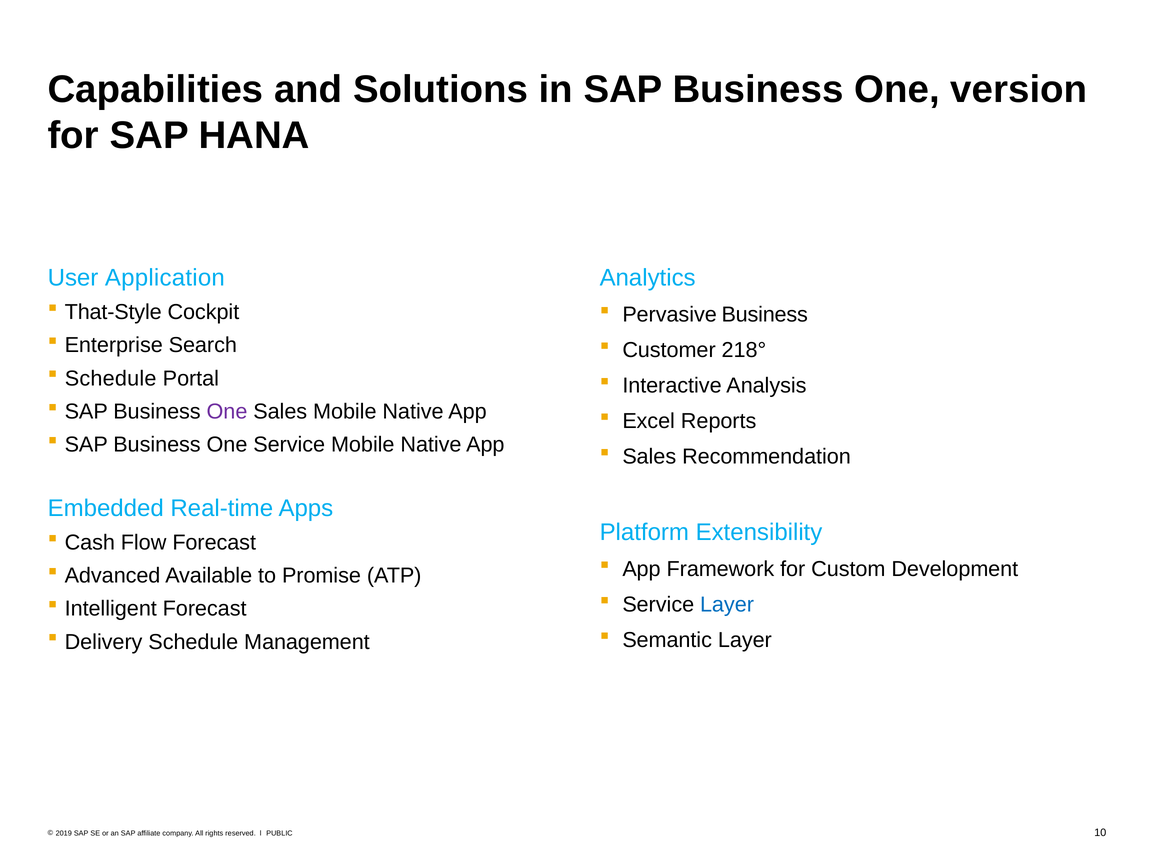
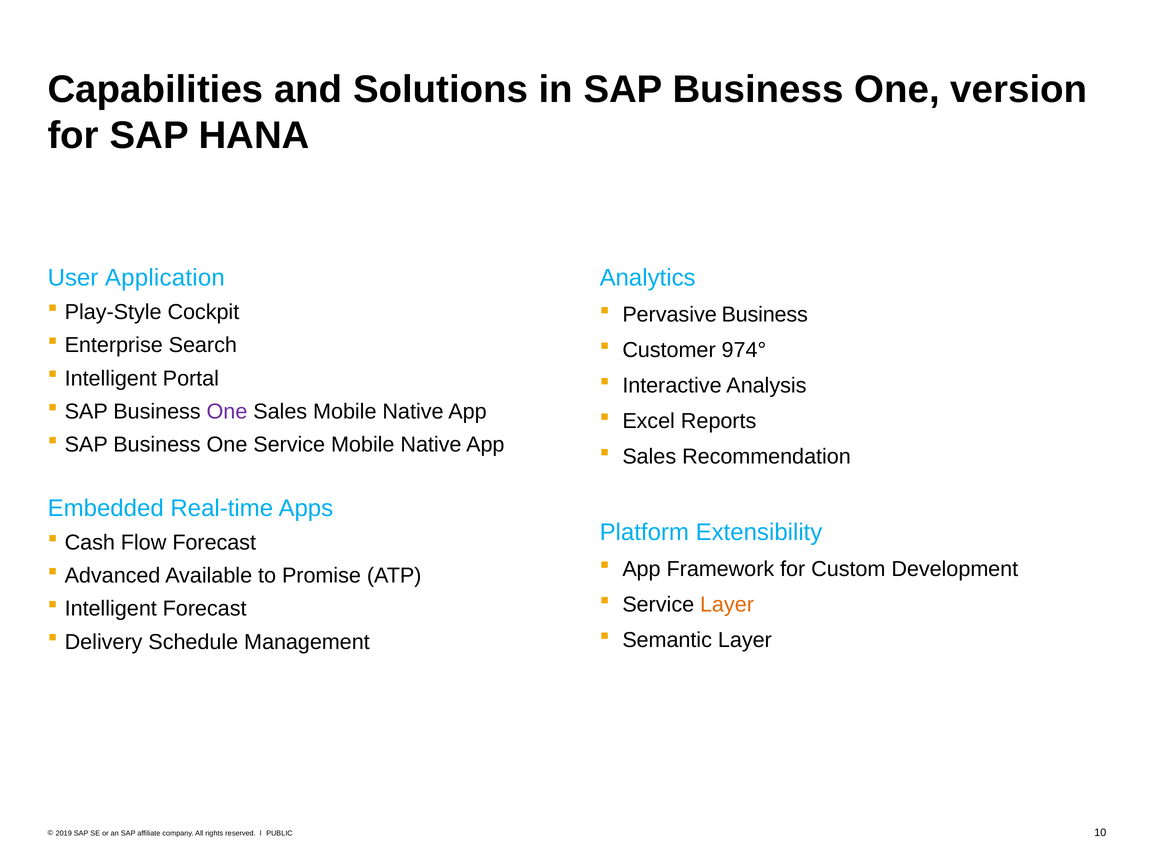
That-Style: That-Style -> Play-Style
218°: 218° -> 974°
Schedule at (111, 378): Schedule -> Intelligent
Layer at (727, 604) colour: blue -> orange
